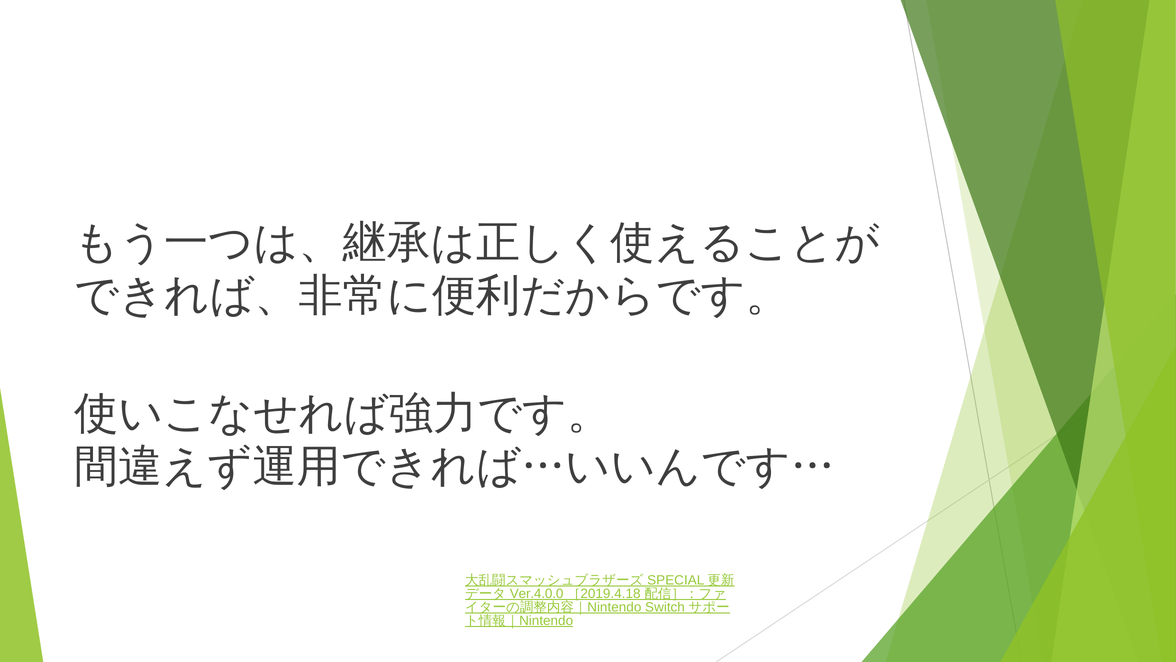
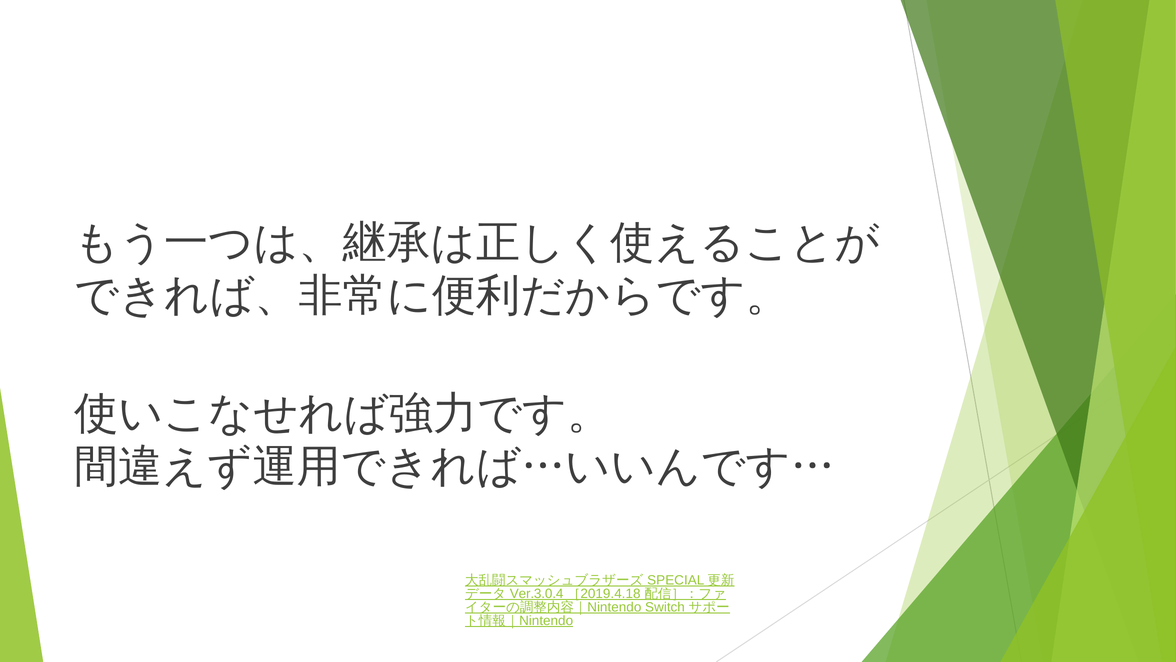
Ver.4.0.0: Ver.4.0.0 -> Ver.3.0.4
